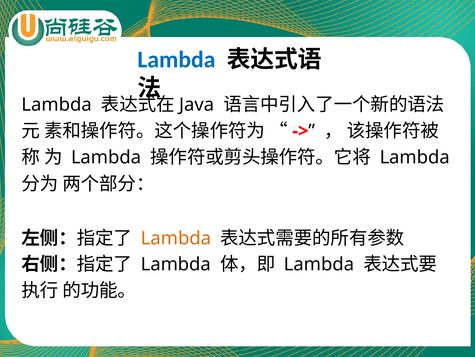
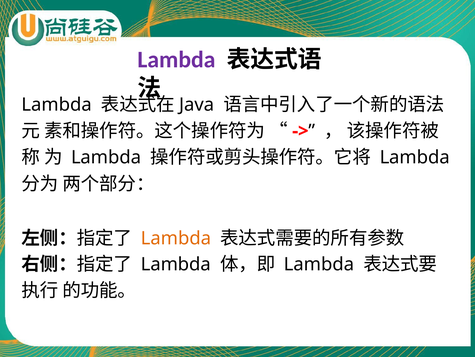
Lambda at (177, 60) colour: blue -> purple
